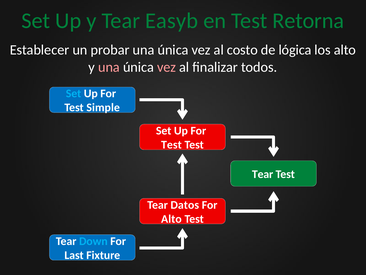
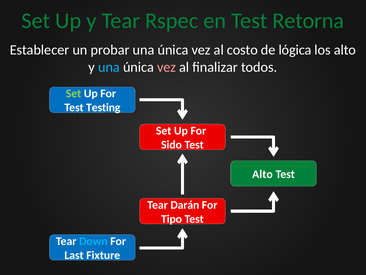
Easyb: Easyb -> Rspec
una at (109, 67) colour: pink -> light blue
Set at (74, 93) colour: light blue -> light green
Simple: Simple -> Testing
Test at (171, 145): Test -> Sido
Tear at (263, 174): Tear -> Alto
Datos: Datos -> Darán
Alto at (171, 219): Alto -> Tipo
